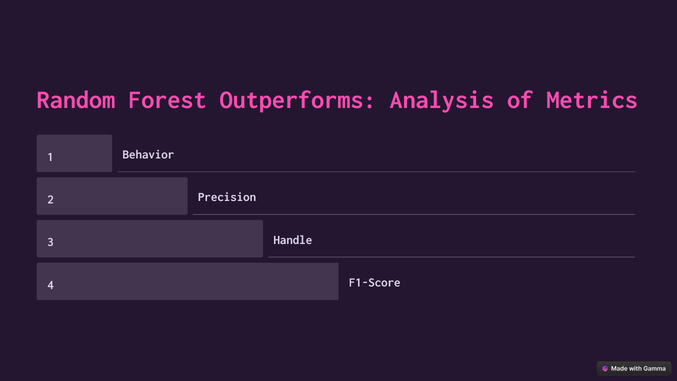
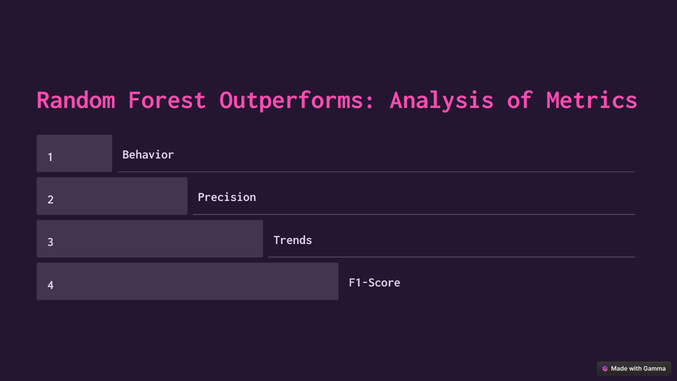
Handle: Handle -> Trends
